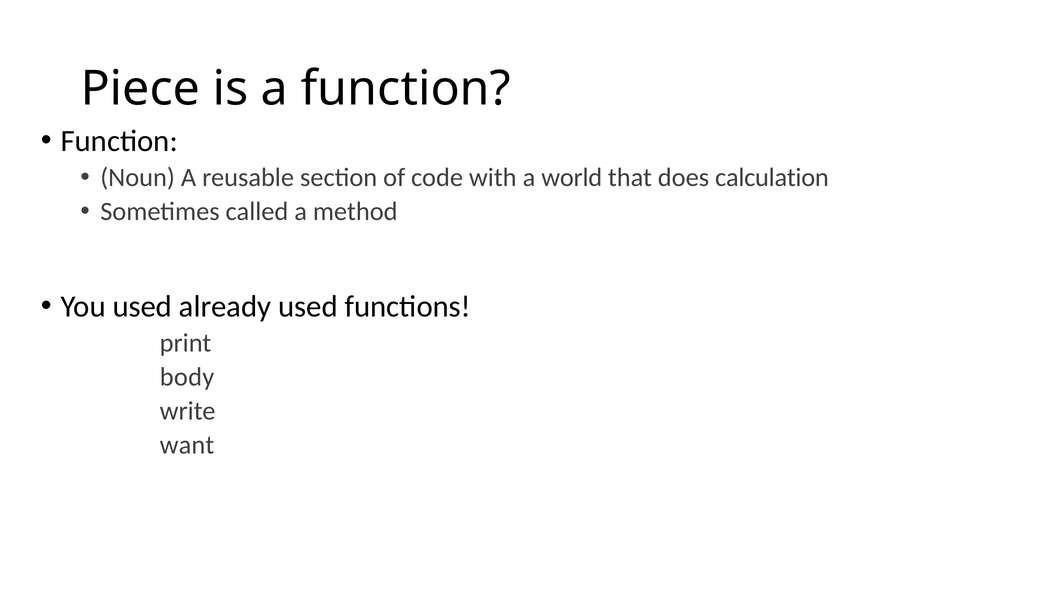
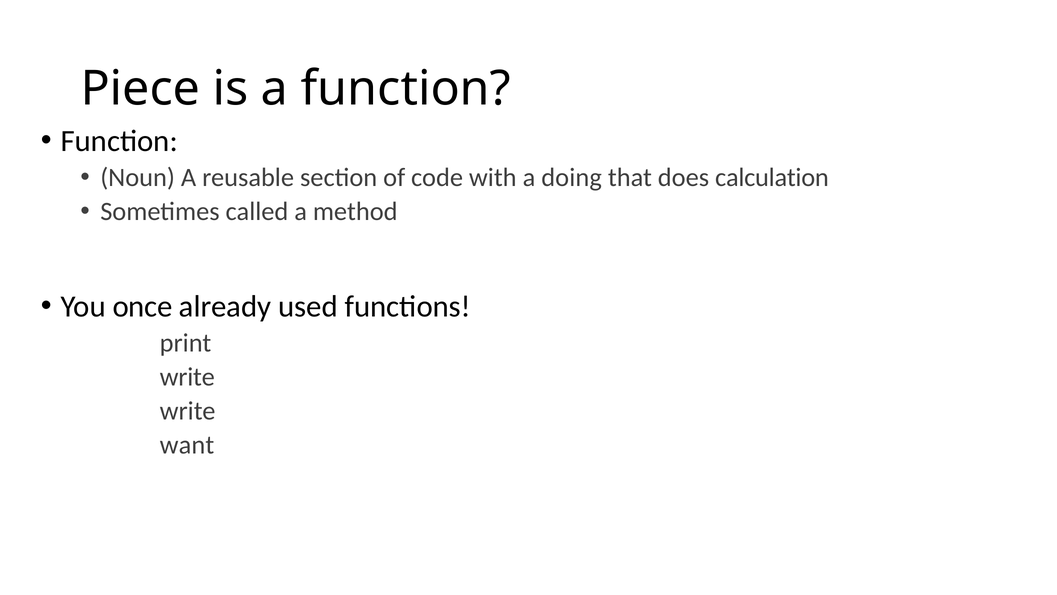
world: world -> doing
You used: used -> once
body at (187, 377): body -> write
